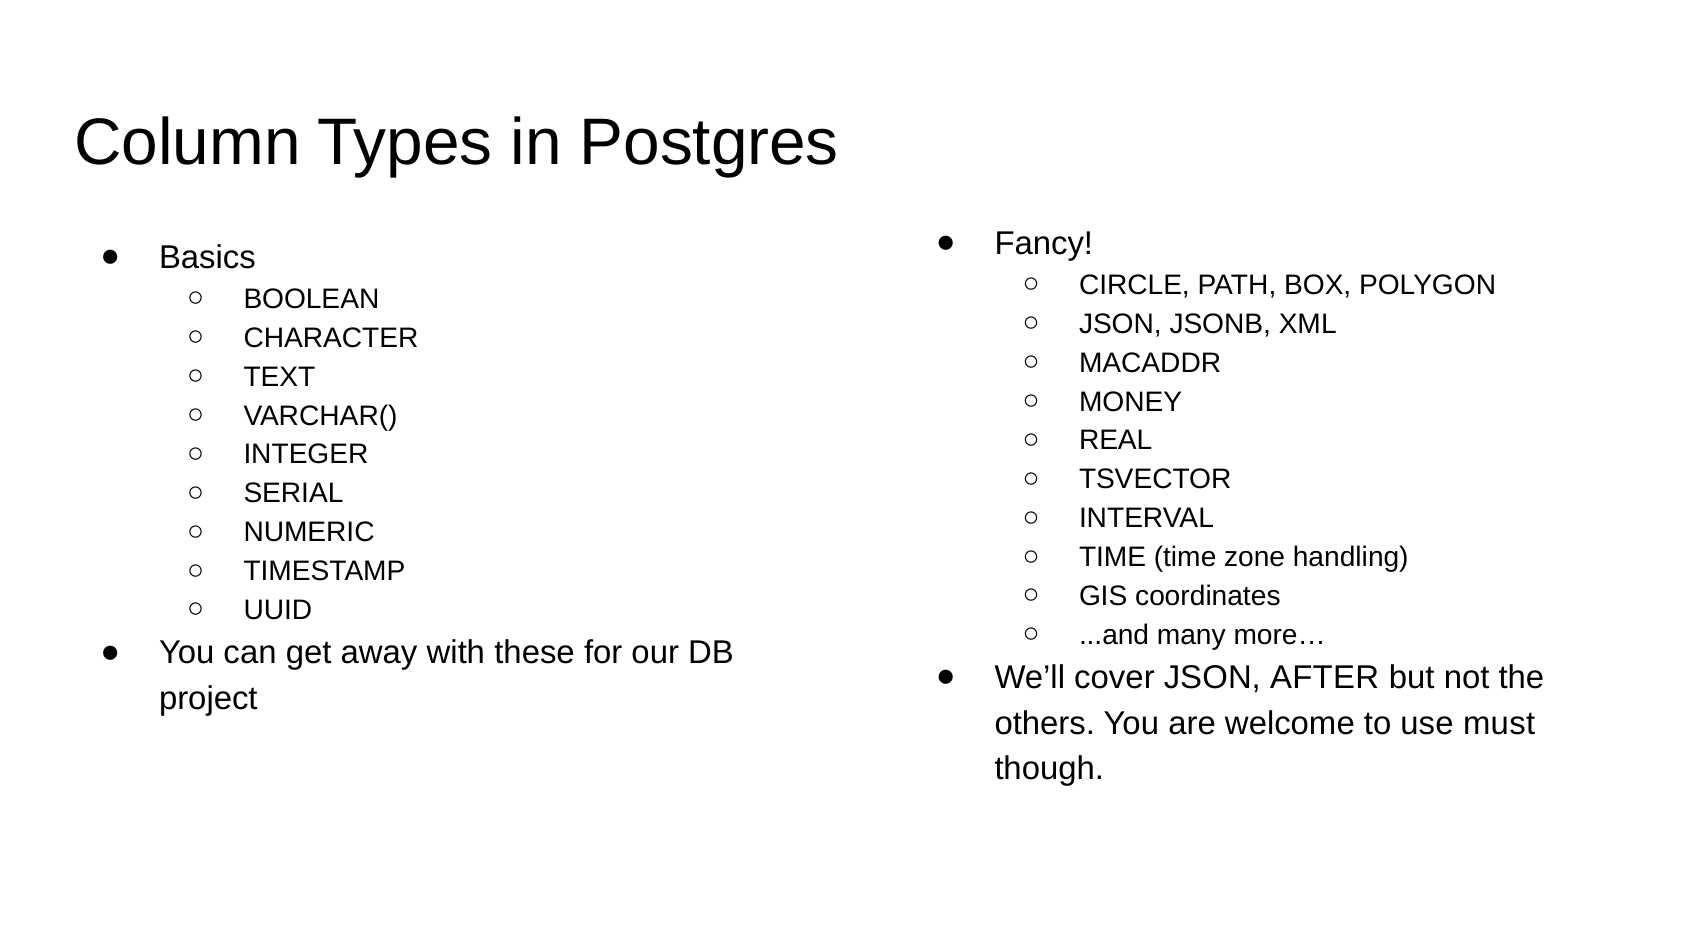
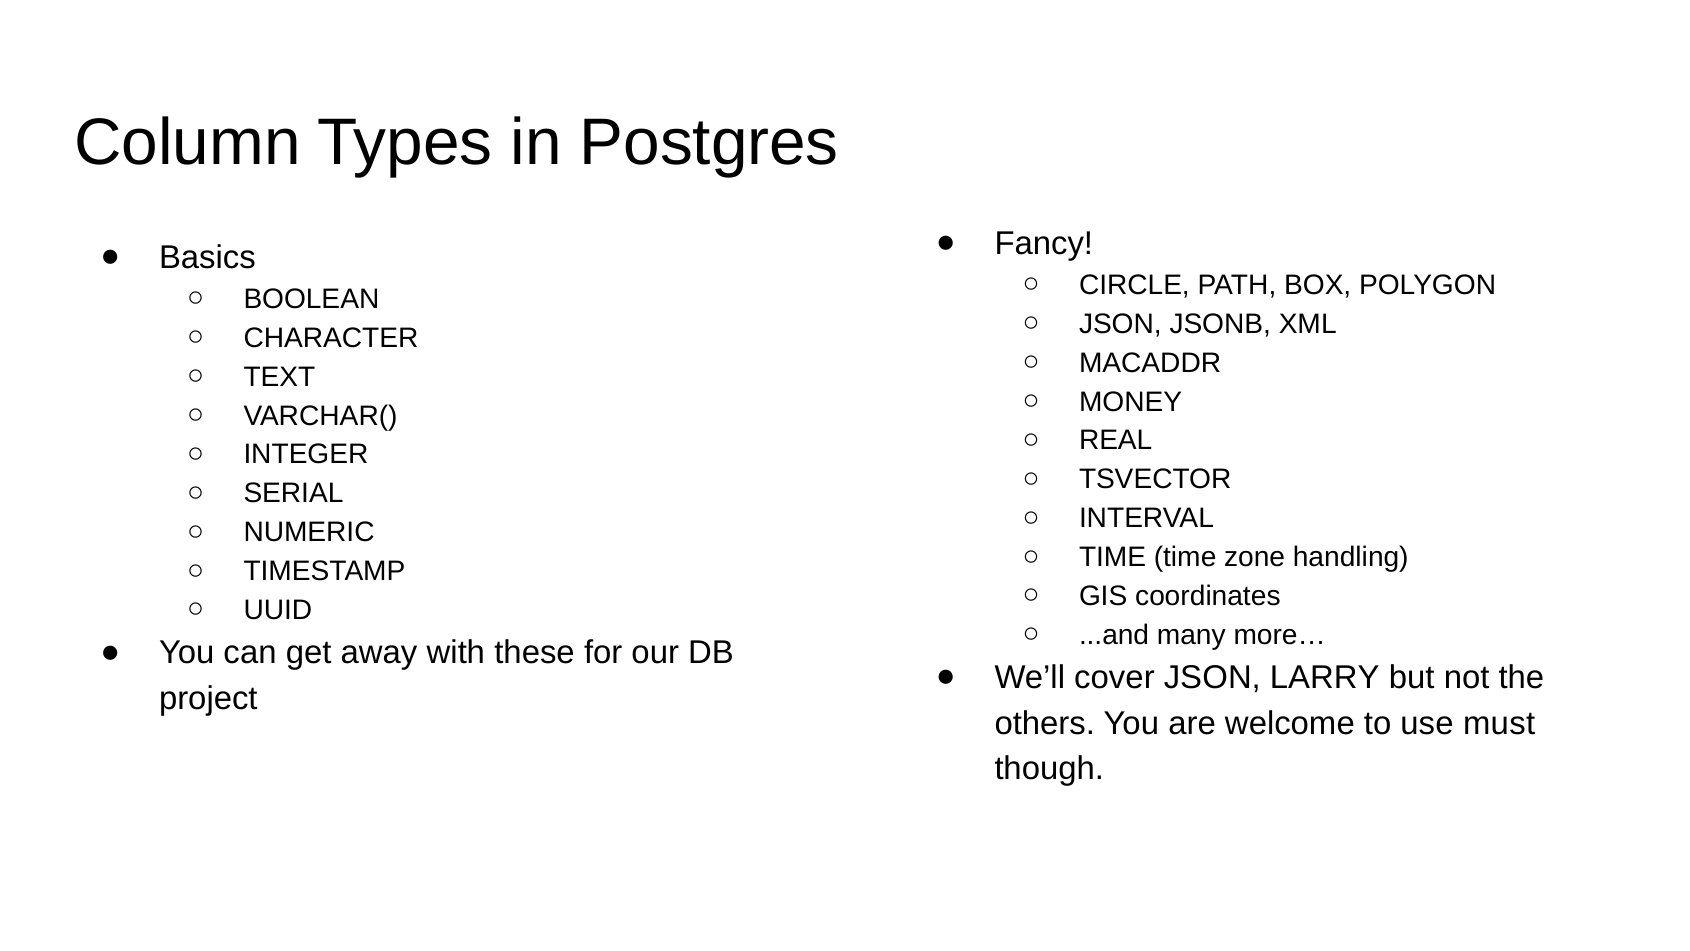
AFTER: AFTER -> LARRY
